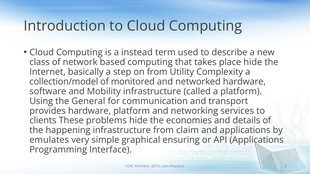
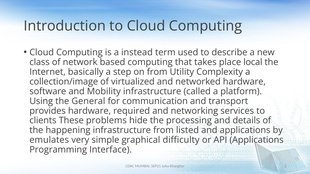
place hide: hide -> local
collection/model: collection/model -> collection/image
monitored: monitored -> virtualized
hardware platform: platform -> required
economies: economies -> processing
claim: claim -> listed
ensuring: ensuring -> difficulty
